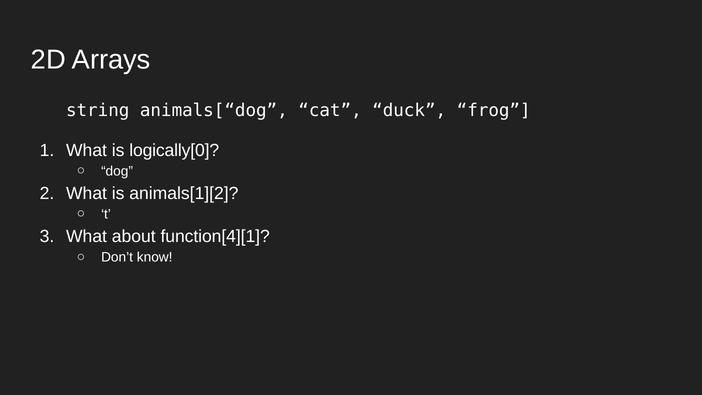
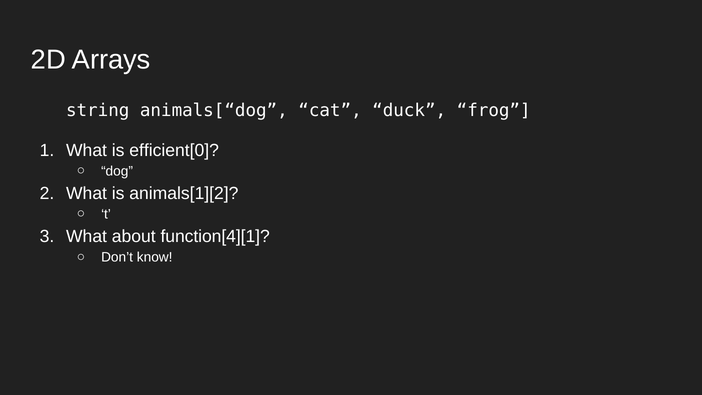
logically[0: logically[0 -> efficient[0
